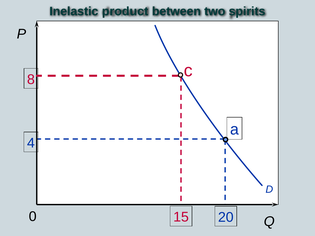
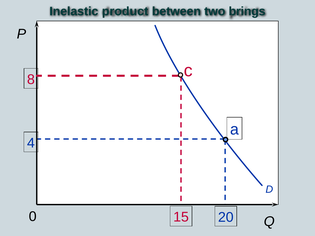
spirits: spirits -> brings
